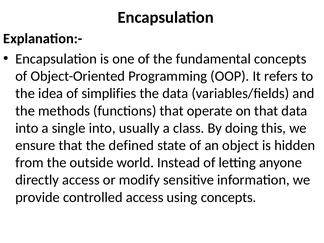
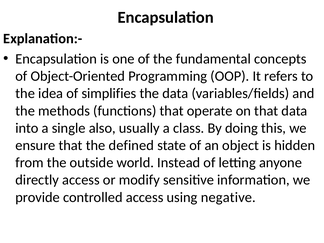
single into: into -> also
using concepts: concepts -> negative
